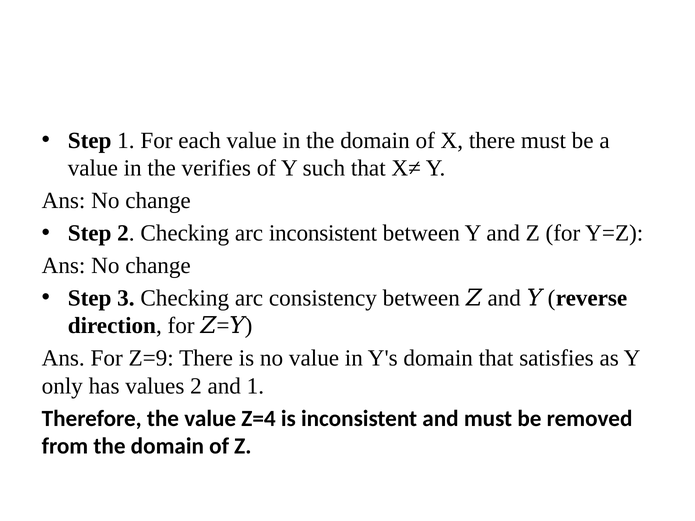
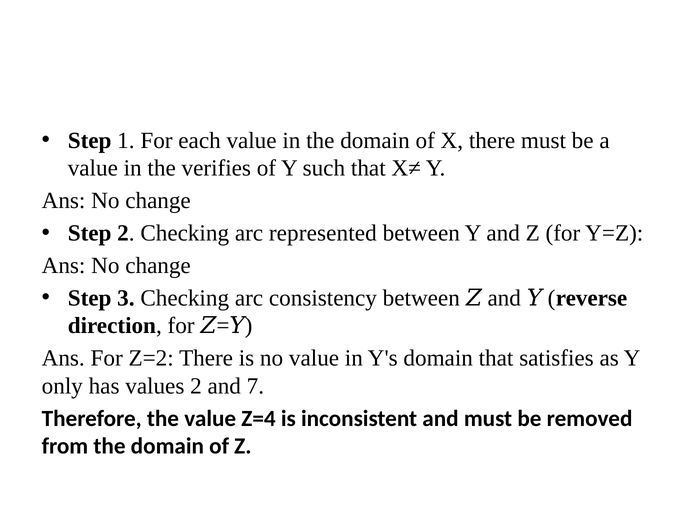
arc inconsistent: inconsistent -> represented
Z=9: Z=9 -> Z=2
and 1: 1 -> 7
